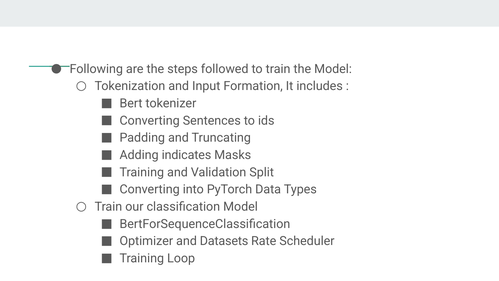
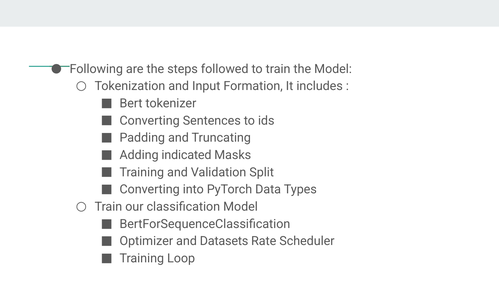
indicates: indicates -> indicated
